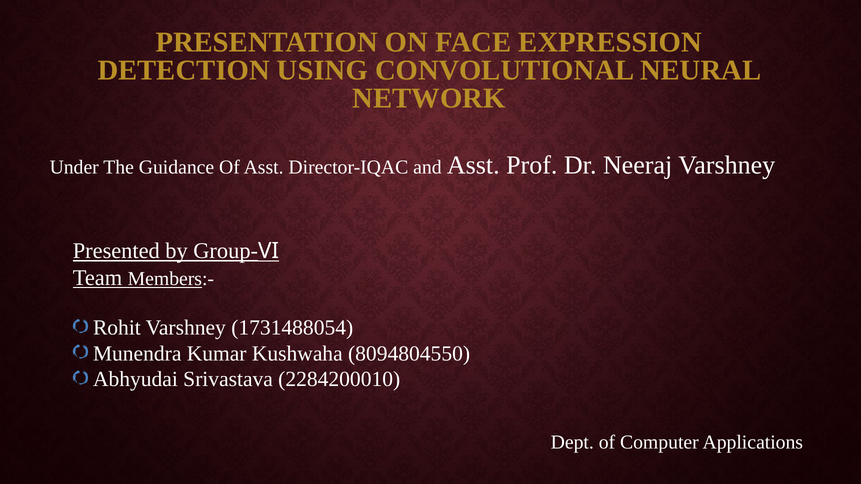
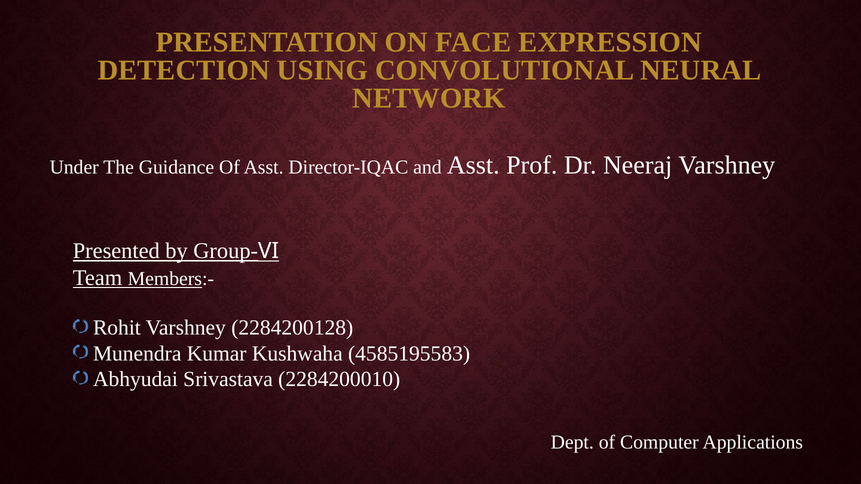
1731488054: 1731488054 -> 2284200128
8094804550: 8094804550 -> 4585195583
